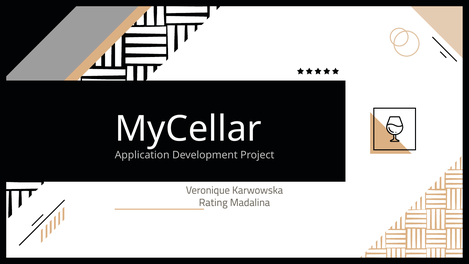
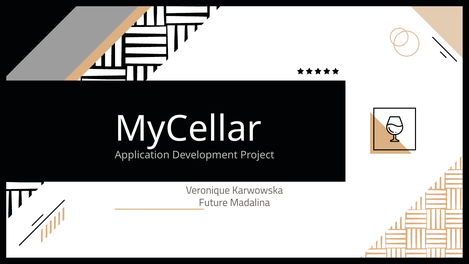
Rating: Rating -> Future
